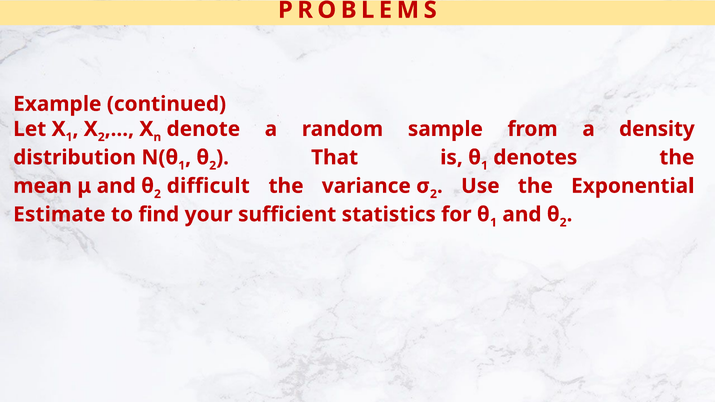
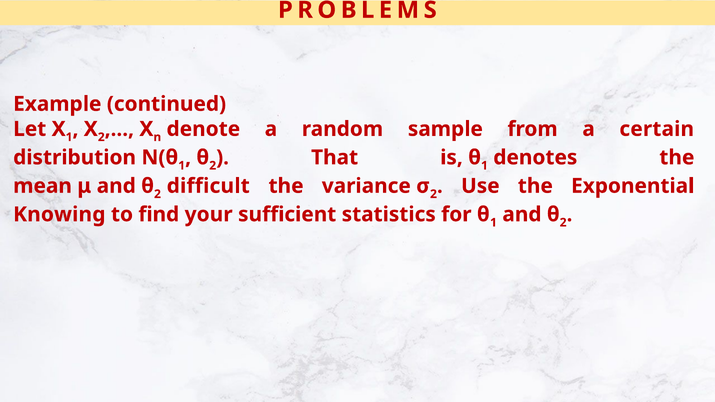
density: density -> certain
Estimate: Estimate -> Knowing
